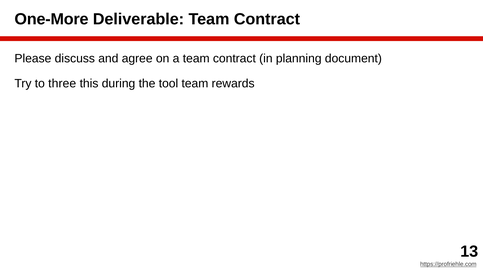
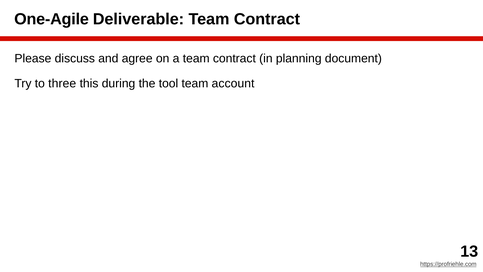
One-More: One-More -> One-Agile
rewards: rewards -> account
